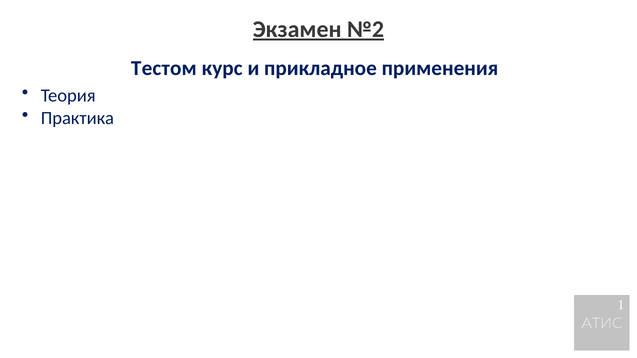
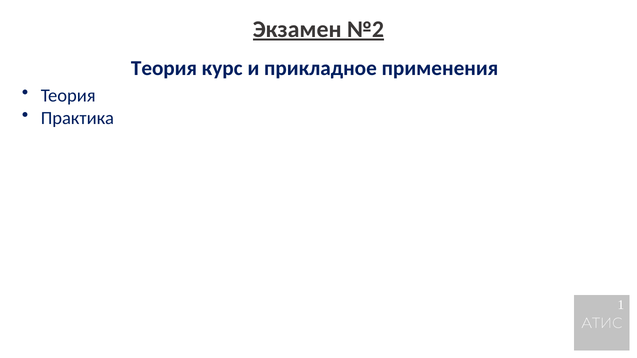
Тестом at (164, 68): Тестом -> Теория
